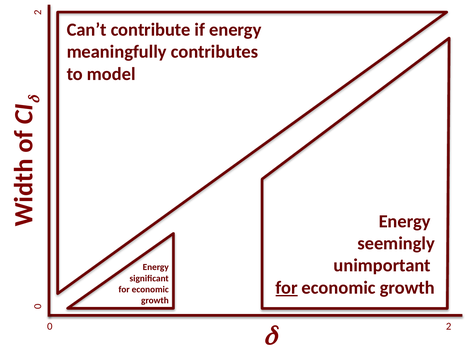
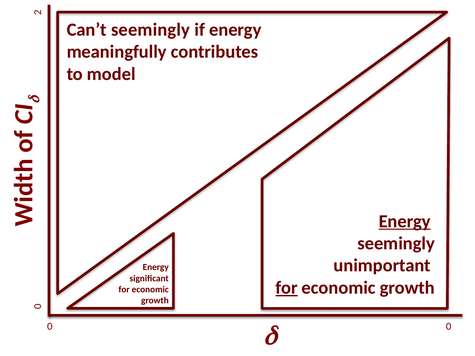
Can’t contribute: contribute -> seemingly
Energy at (405, 221) underline: none -> present
2 at (449, 327): 2 -> 0
